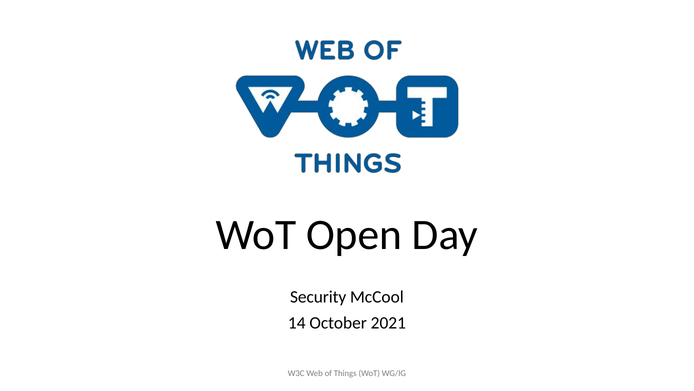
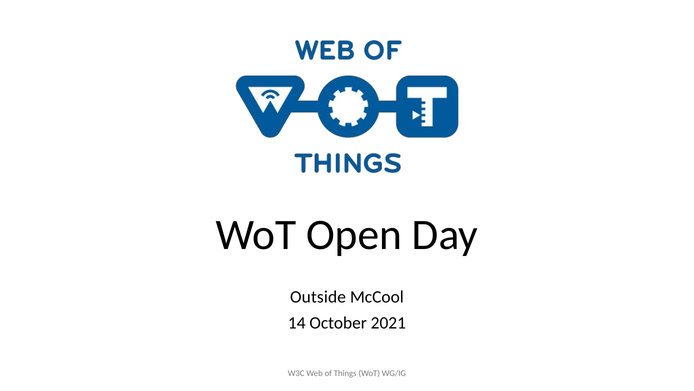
Security: Security -> Outside
